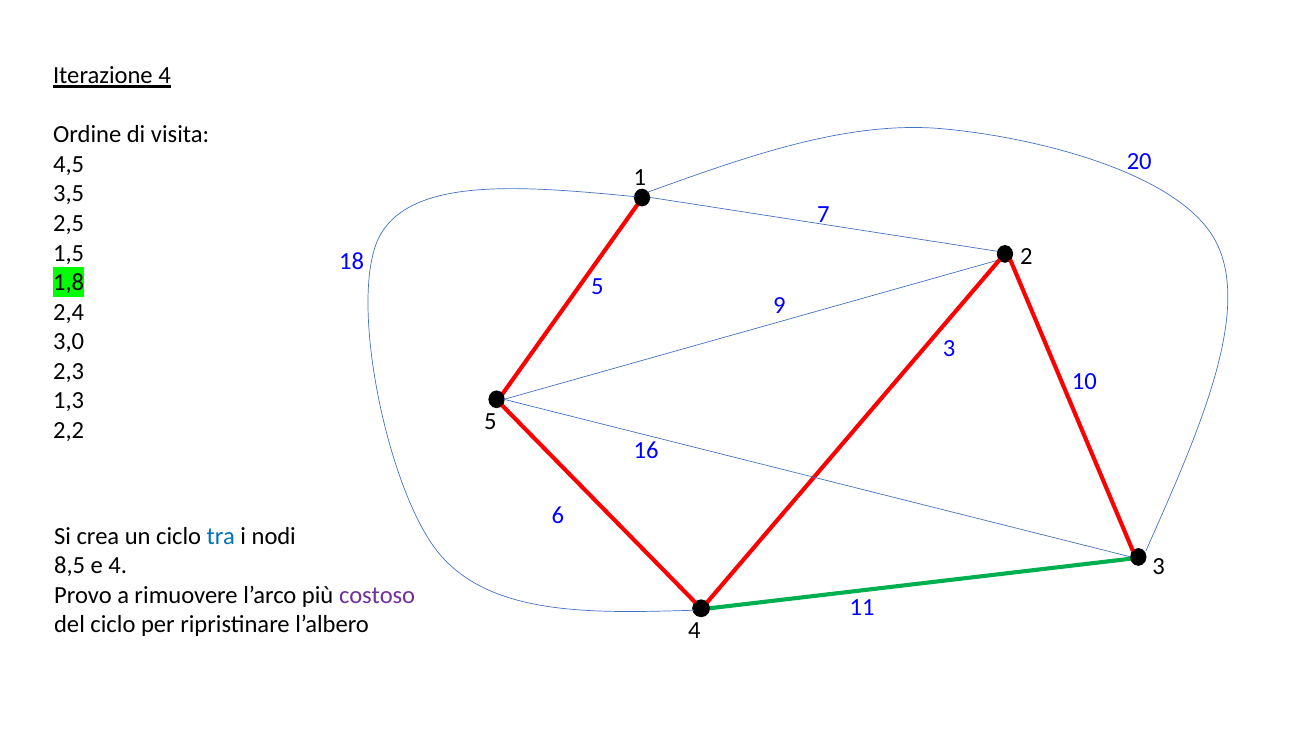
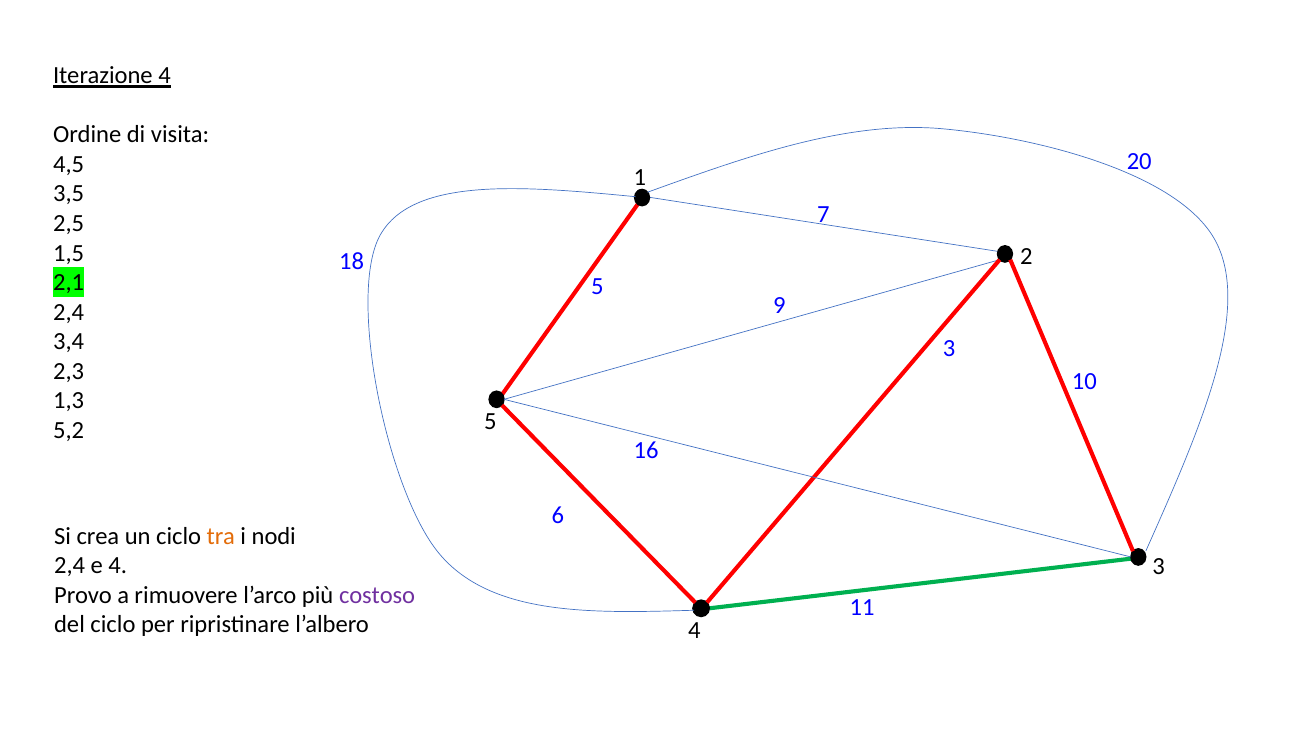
1,8: 1,8 -> 2,1
3,0: 3,0 -> 3,4
2,2: 2,2 -> 5,2
tra colour: blue -> orange
8,5 at (70, 566): 8,5 -> 2,4
